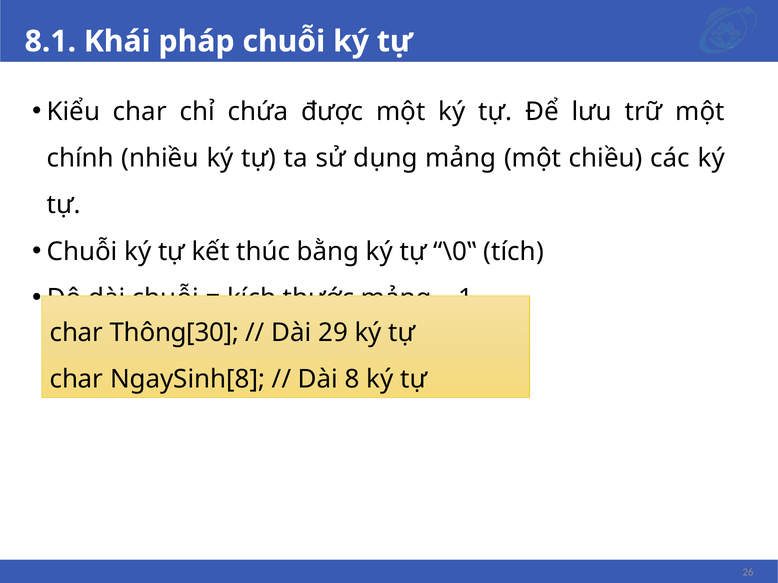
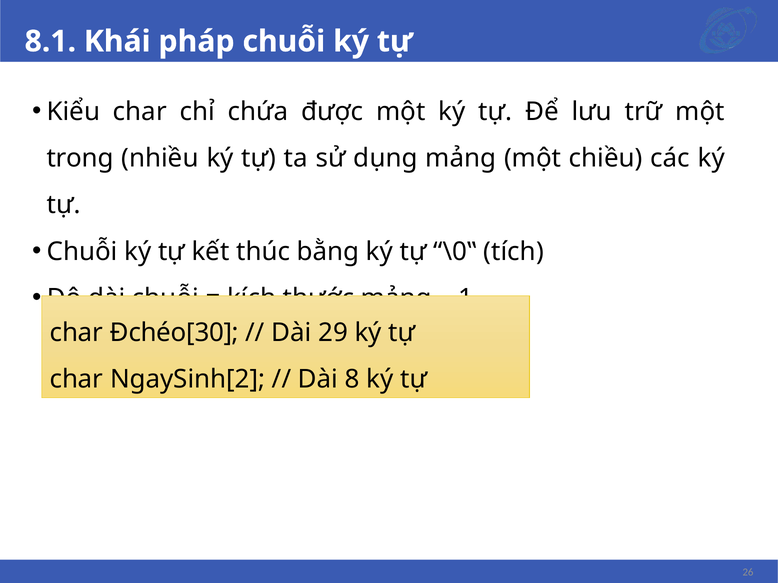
chính: chính -> trong
Thông[30: Thông[30 -> Đchéo[30
NgaySinh[8: NgaySinh[8 -> NgaySinh[2
